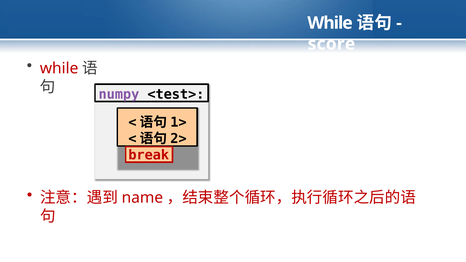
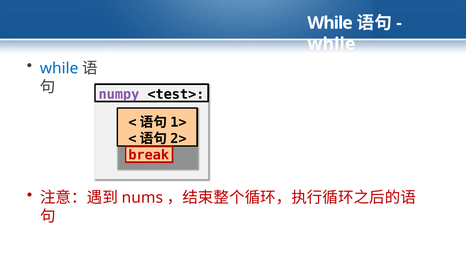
score at (331, 44): score -> while
while at (59, 68) colour: red -> blue
name: name -> nums
